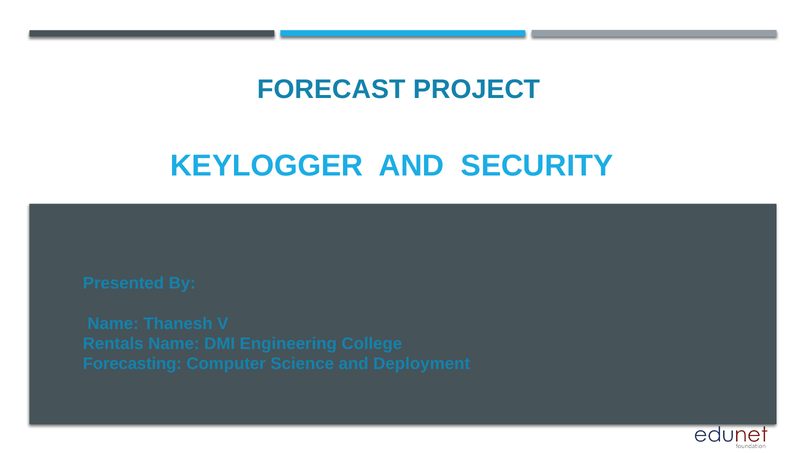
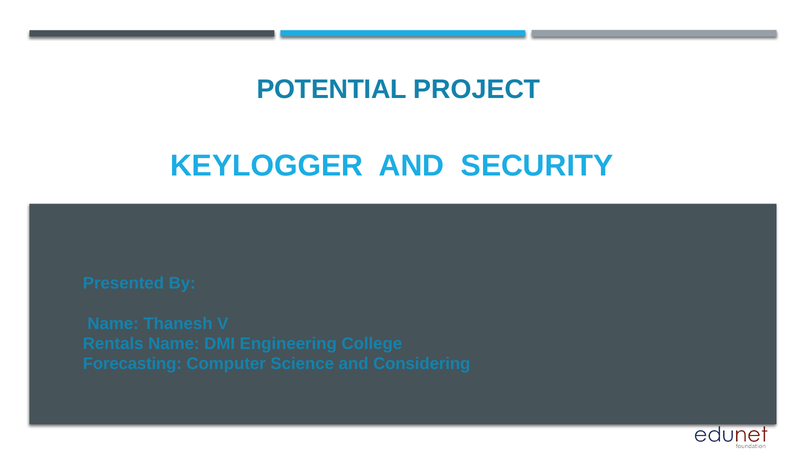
FORECAST: FORECAST -> POTENTIAL
Deployment: Deployment -> Considering
